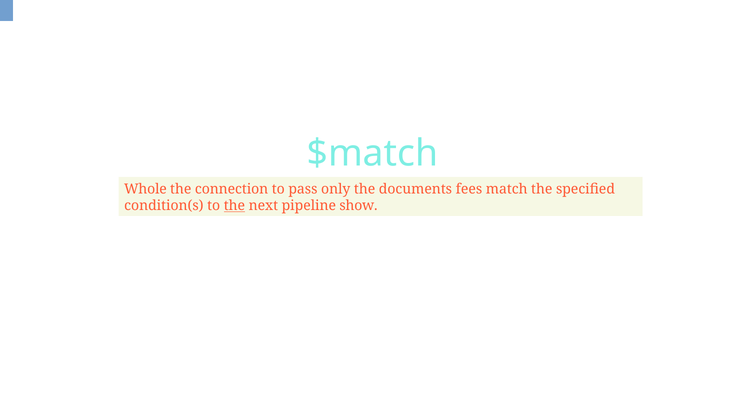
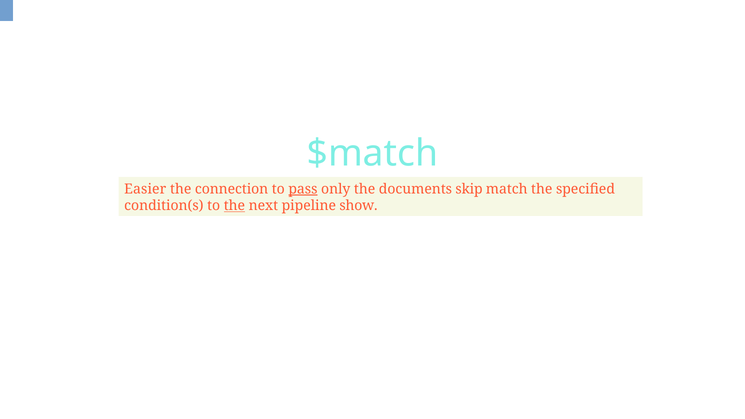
Whole: Whole -> Easier
pass underline: none -> present
fees: fees -> skip
